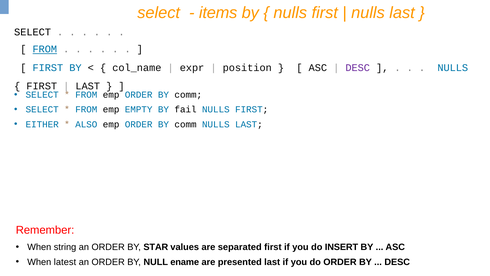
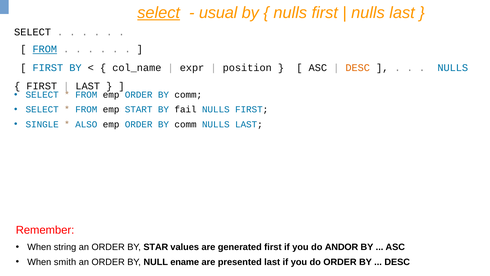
select at (159, 13) underline: none -> present
items: items -> usual
DESC at (358, 68) colour: purple -> orange
EMPTY: EMPTY -> START
EITHER: EITHER -> SINGLE
separated: separated -> generated
INSERT: INSERT -> ANDOR
latest: latest -> smith
